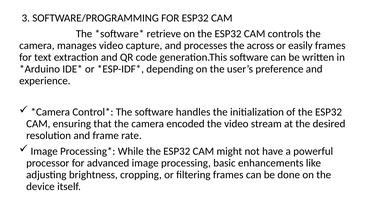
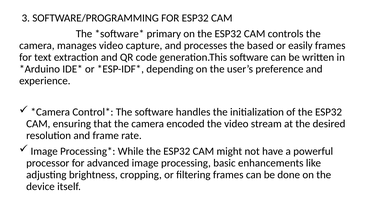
retrieve: retrieve -> primary
across: across -> based
